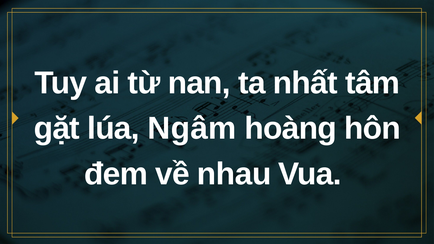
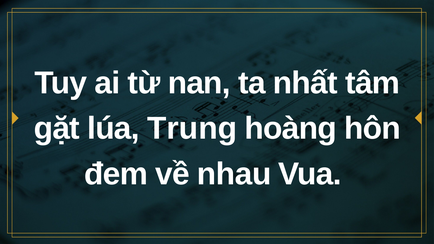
Ngâm: Ngâm -> Trung
